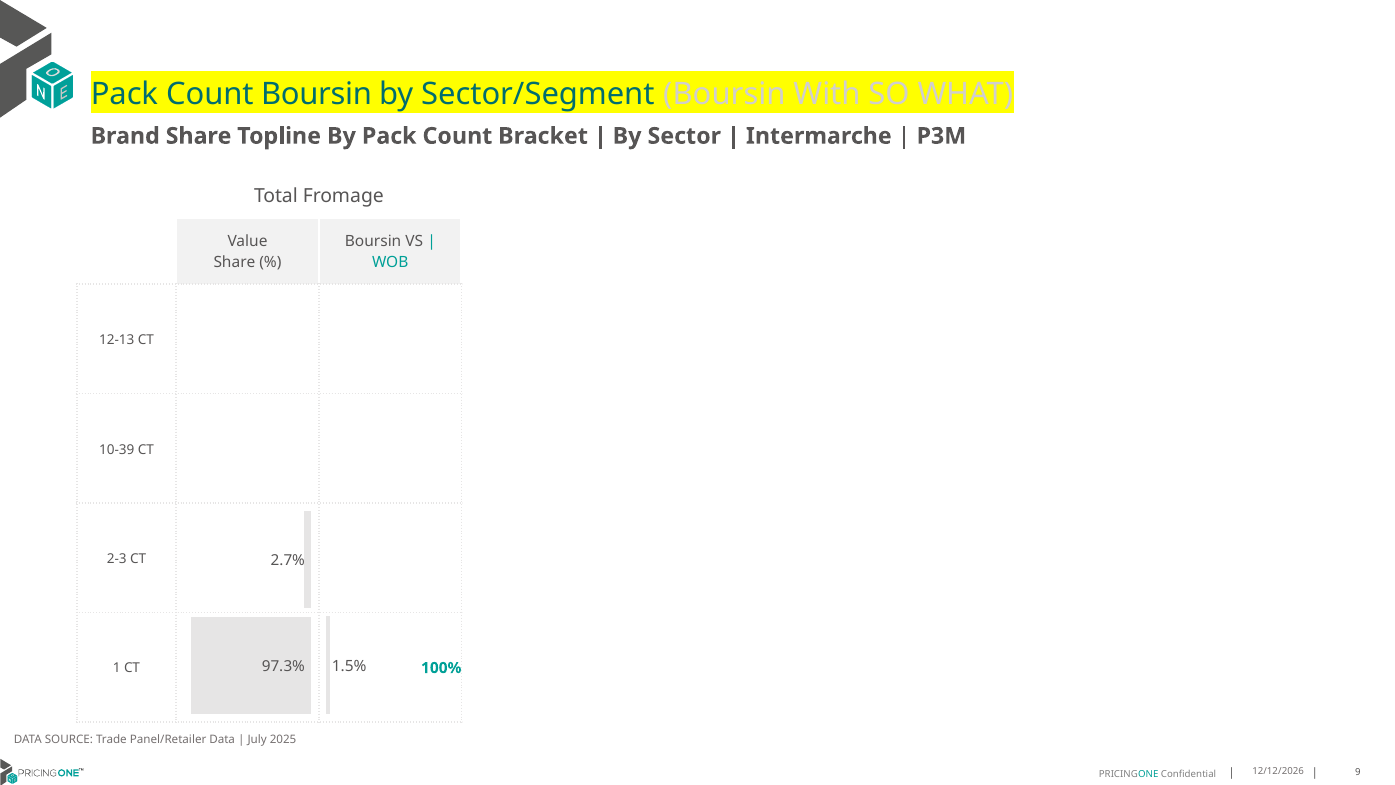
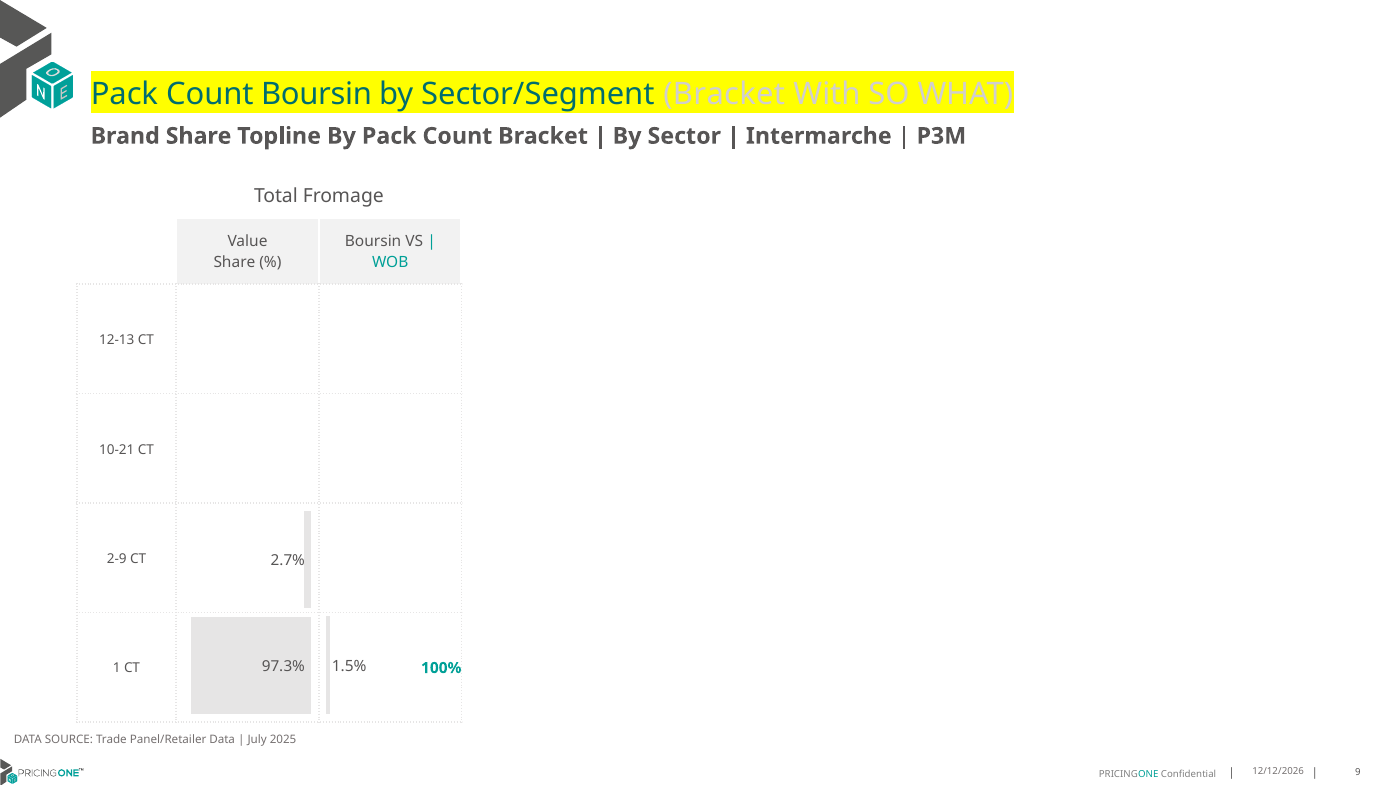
Sector/Segment Boursin: Boursin -> Bracket
10-39: 10-39 -> 10-21
2-3: 2-3 -> 2-9
